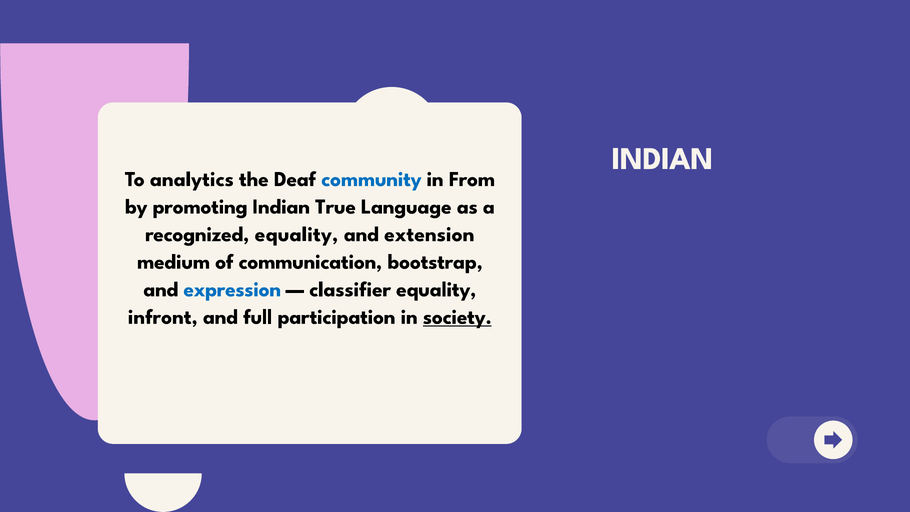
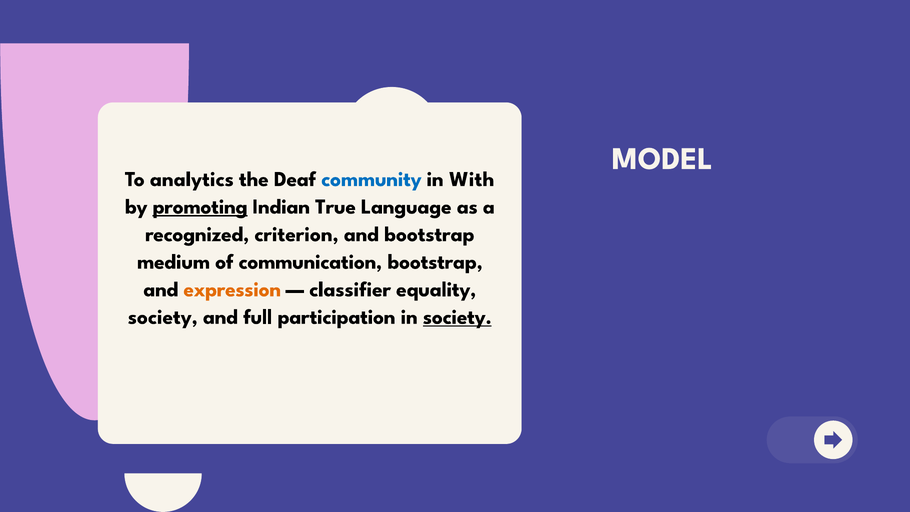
INDIAN at (662, 159): INDIAN -> MODEL
From: From -> With
promoting underline: none -> present
recognized equality: equality -> criterion
and extension: extension -> bootstrap
expression colour: blue -> orange
infront at (163, 317): infront -> society
